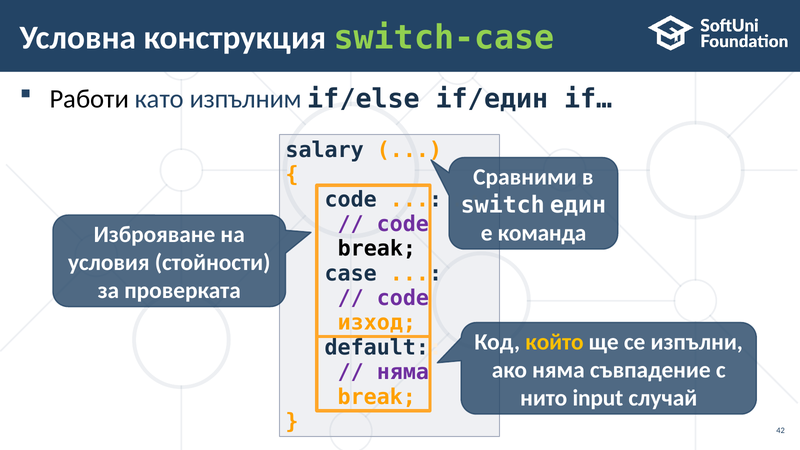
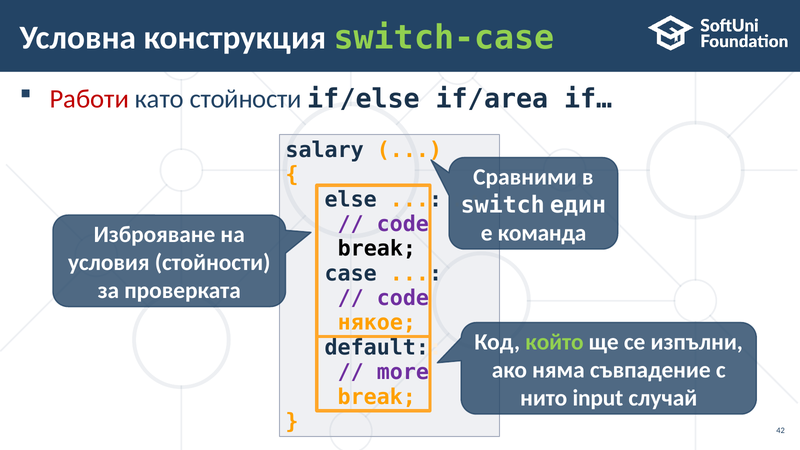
Работи colour: black -> red
като изпълним: изпълним -> стойности
if/един: if/един -> if/area
code at (351, 199): code -> еlse
изход: изход -> някое
който colour: yellow -> light green
няма at (403, 372): няма -> more
